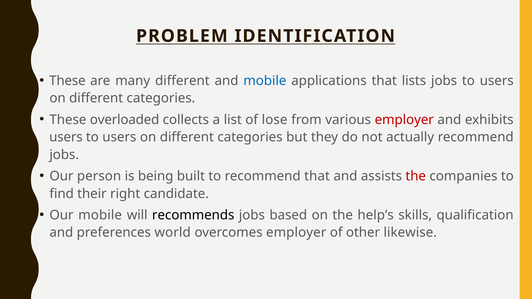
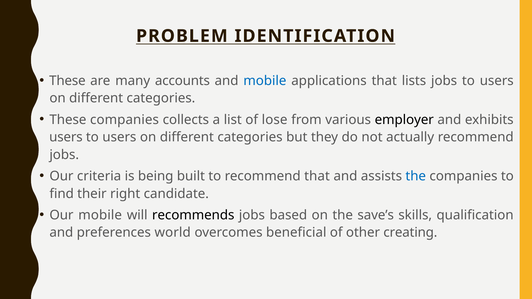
many different: different -> accounts
These overloaded: overloaded -> companies
employer at (404, 120) colour: red -> black
person: person -> criteria
the at (416, 176) colour: red -> blue
help’s: help’s -> save’s
overcomes employer: employer -> beneficial
likewise: likewise -> creating
